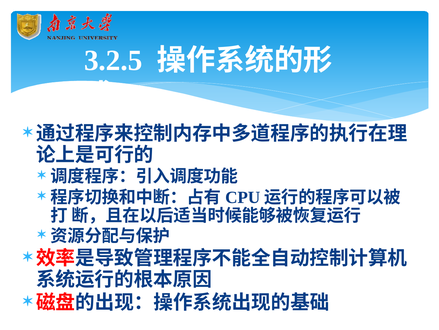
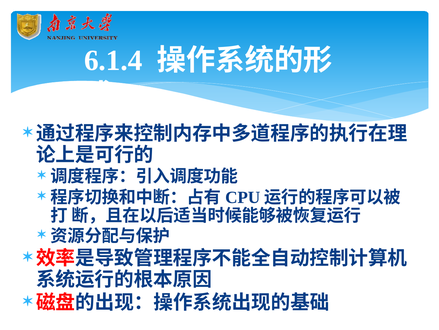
3.2.5: 3.2.5 -> 6.1.4
